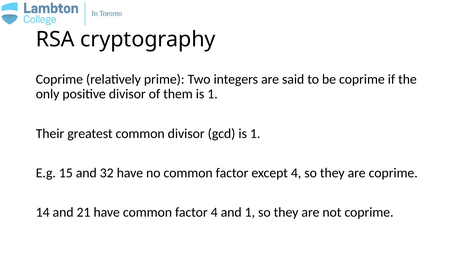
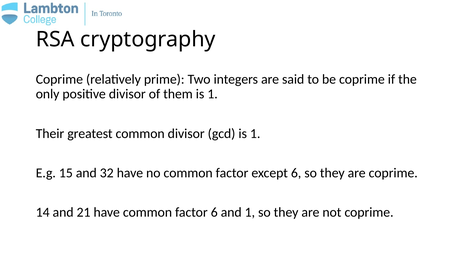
except 4: 4 -> 6
factor 4: 4 -> 6
